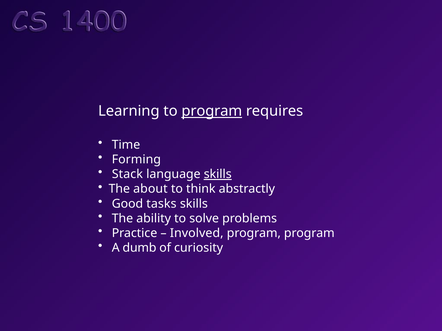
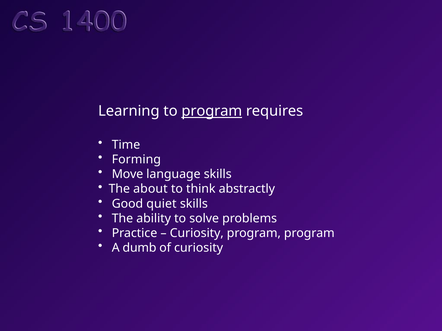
Stack: Stack -> Move
skills at (218, 174) underline: present -> none
tasks: tasks -> quiet
Involved at (197, 233): Involved -> Curiosity
